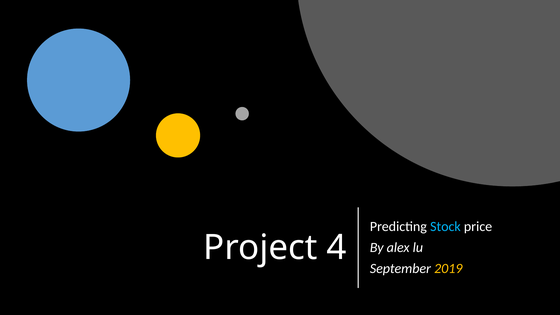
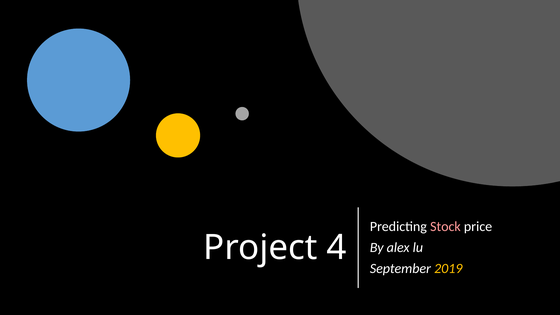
Stock colour: light blue -> pink
